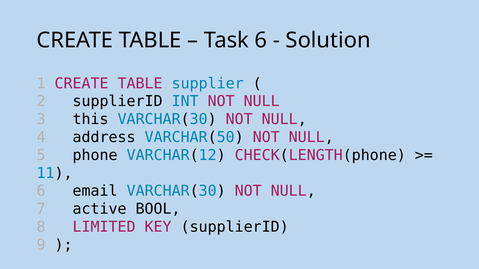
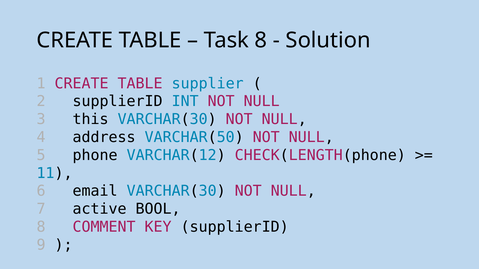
Task 6: 6 -> 8
LIMITED: LIMITED -> COMMENT
